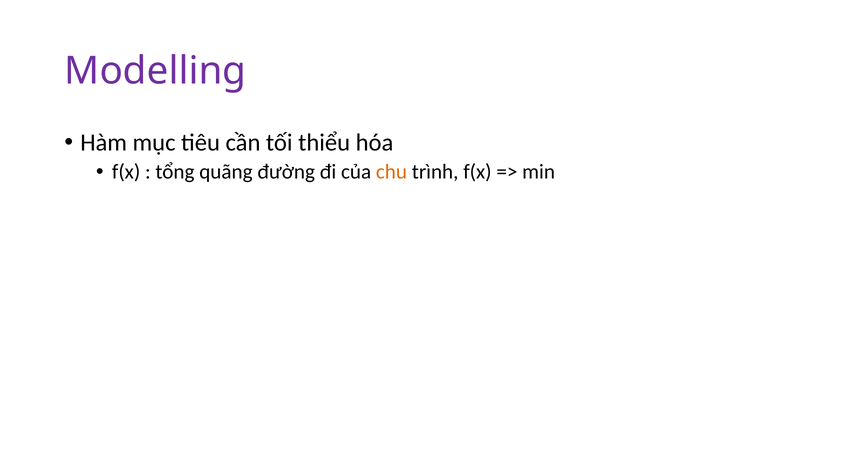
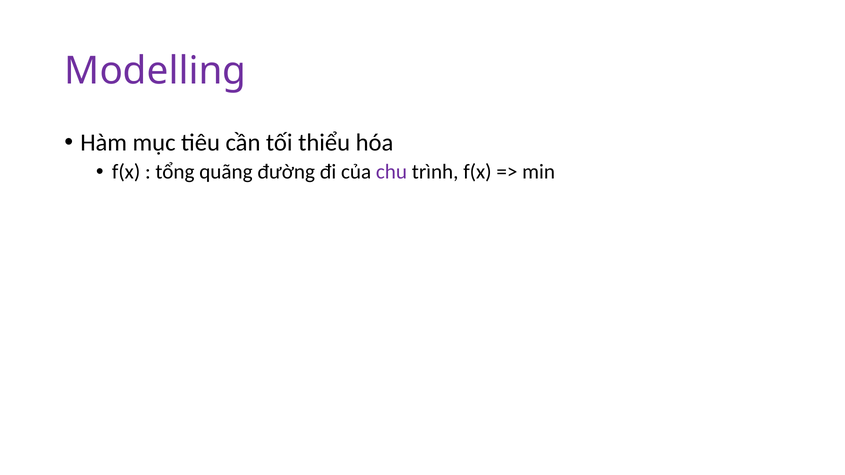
chu colour: orange -> purple
